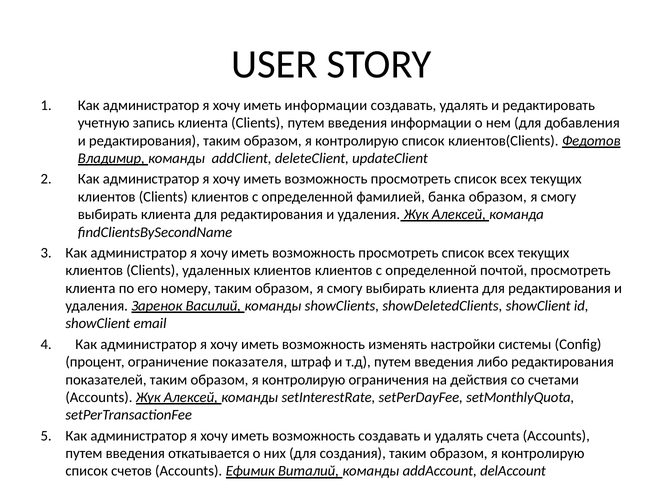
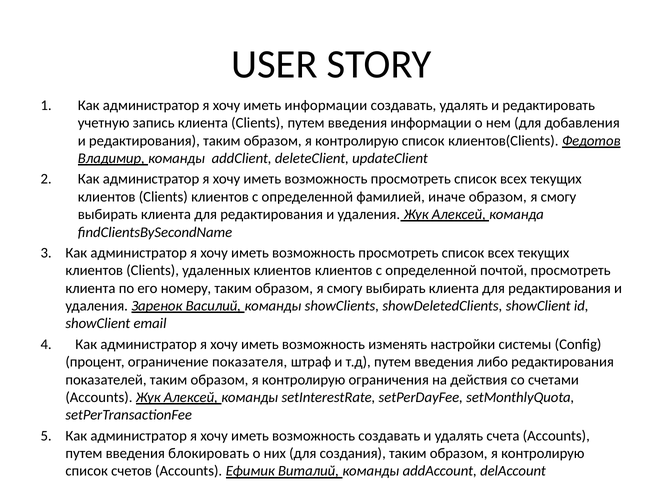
банка: банка -> иначе
откатывается: откатывается -> блокировать
